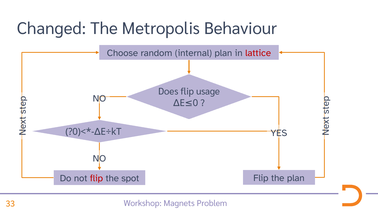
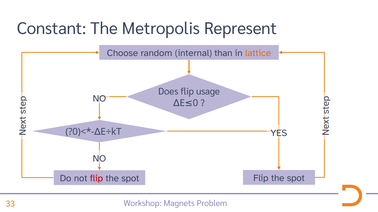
Changed: Changed -> Constant
Behaviour: Behaviour -> Represent
internal plan: plan -> than
lattice colour: red -> orange
plan at (296, 178): plan -> spot
